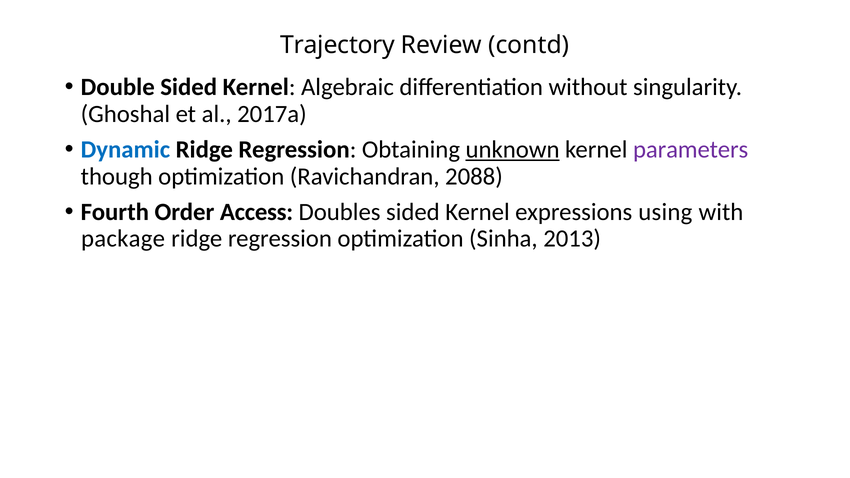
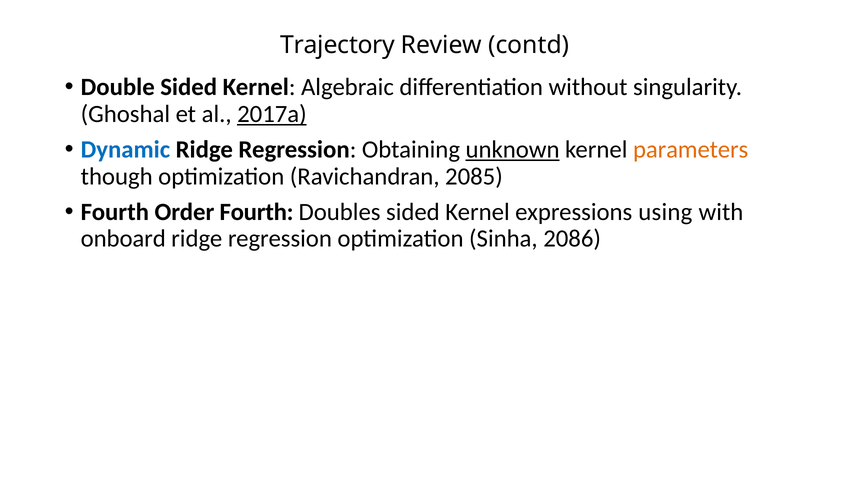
2017a underline: none -> present
parameters colour: purple -> orange
2088: 2088 -> 2085
Order Access: Access -> Fourth
package: package -> onboard
2013: 2013 -> 2086
